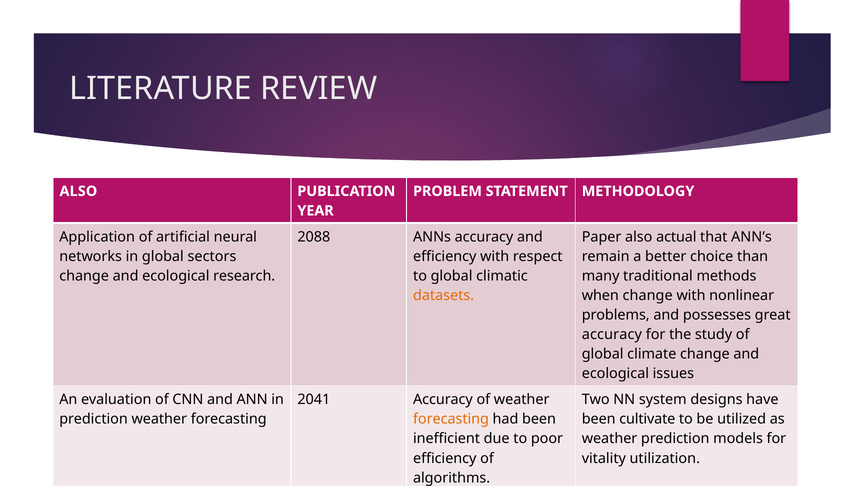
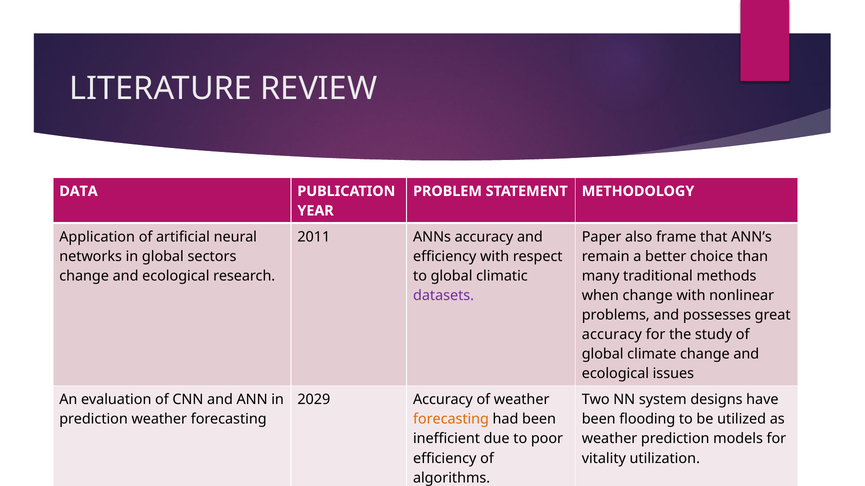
ALSO at (78, 191): ALSO -> DATA
2088: 2088 -> 2011
actual: actual -> frame
datasets colour: orange -> purple
2041: 2041 -> 2029
cultivate: cultivate -> flooding
